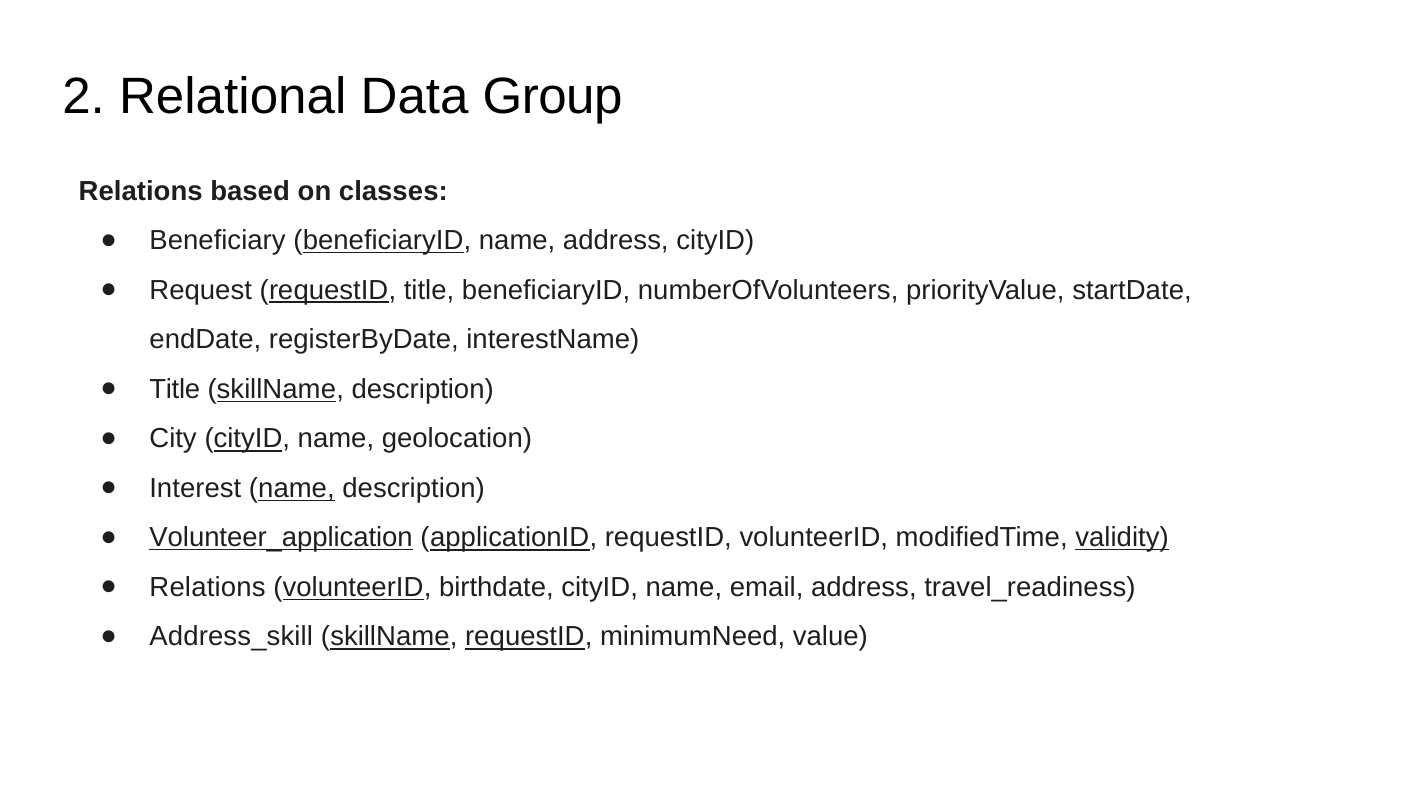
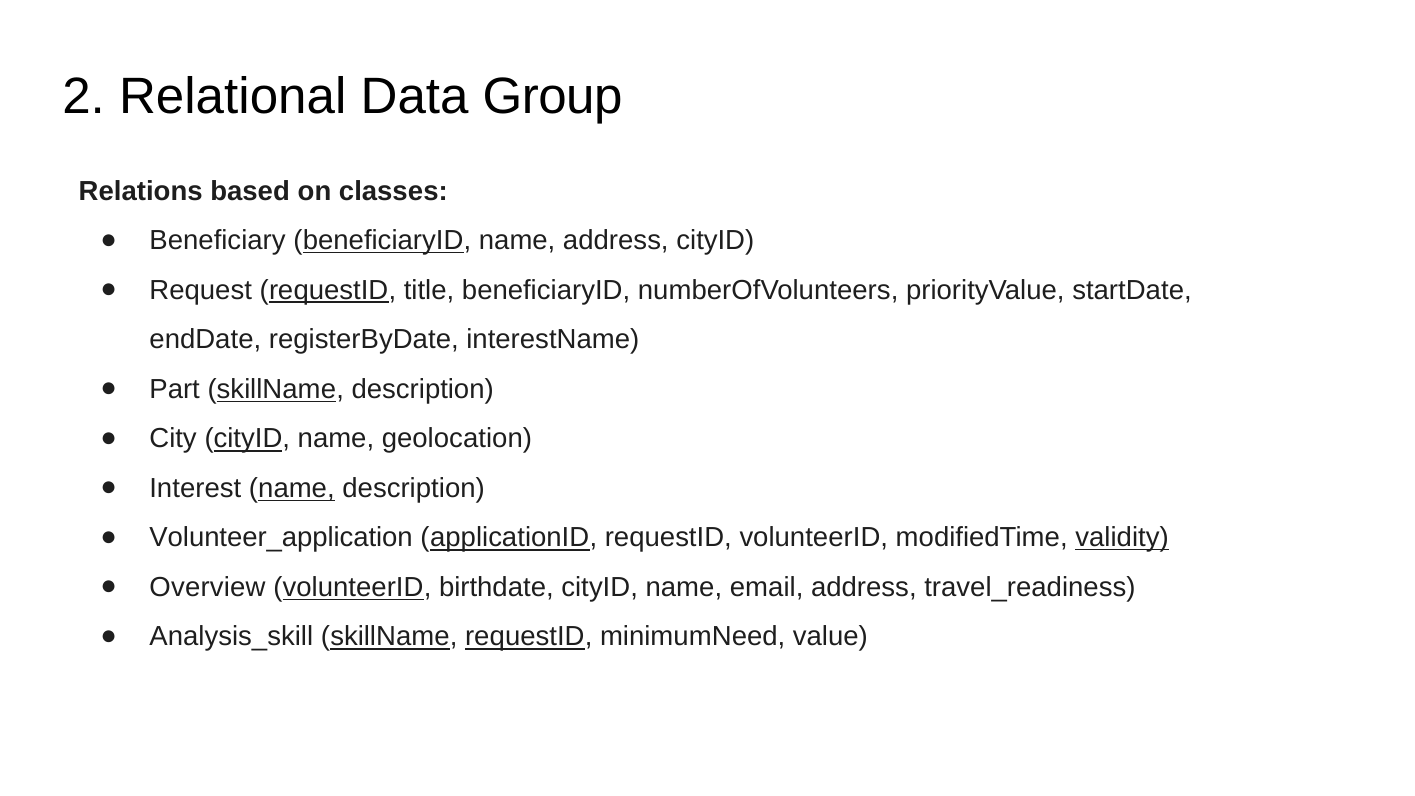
Title at (175, 389): Title -> Part
Volunteer_application underline: present -> none
Relations at (208, 587): Relations -> Overview
Address_skill: Address_skill -> Analysis_skill
